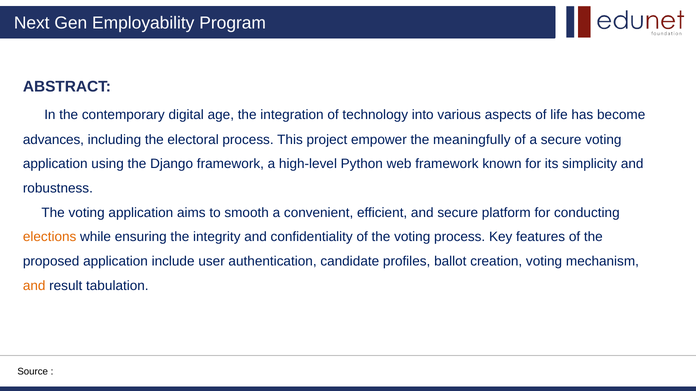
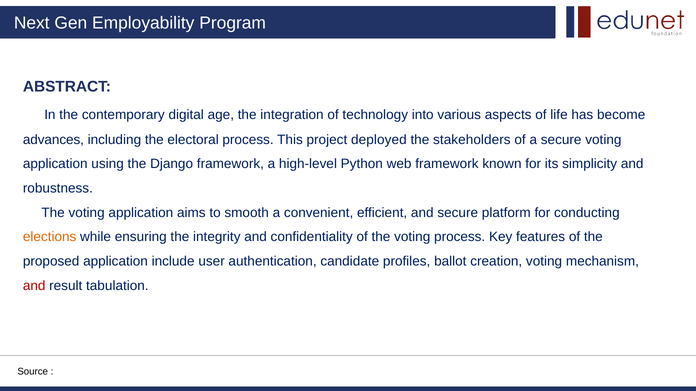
empower: empower -> deployed
meaningfully: meaningfully -> stakeholders
and at (34, 286) colour: orange -> red
